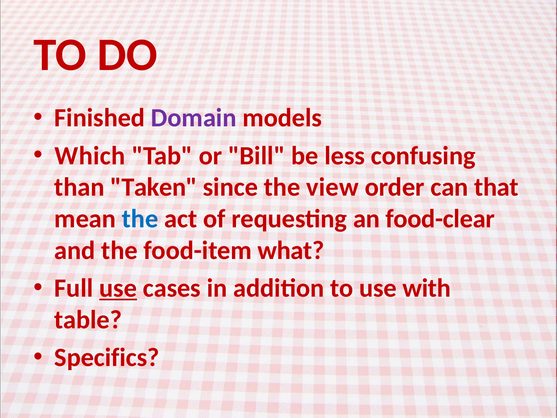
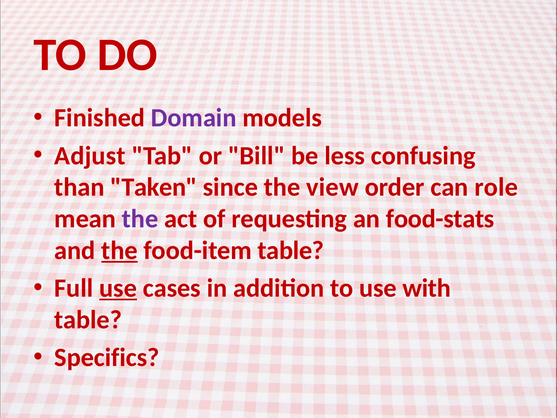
Which: Which -> Adjust
that: that -> role
the at (140, 219) colour: blue -> purple
food-clear: food-clear -> food-stats
the at (120, 250) underline: none -> present
food-item what: what -> table
